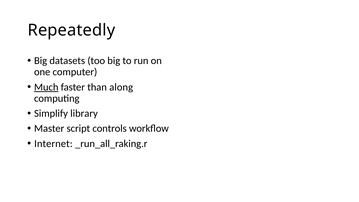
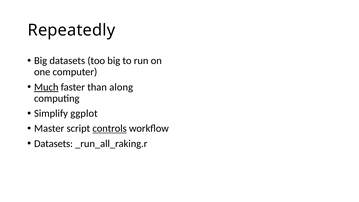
library: library -> ggplot
controls underline: none -> present
Internet at (53, 144): Internet -> Datasets
